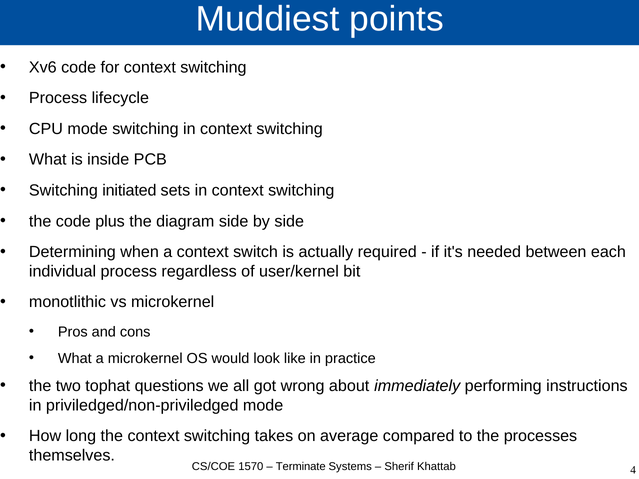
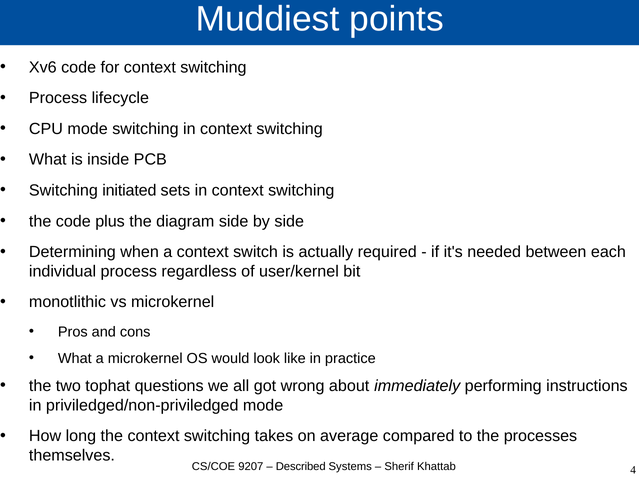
1570: 1570 -> 9207
Terminate: Terminate -> Described
